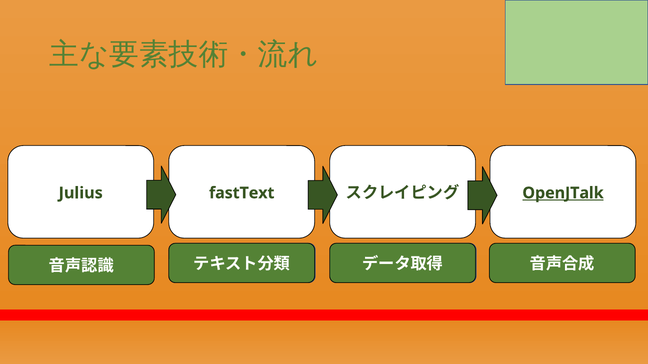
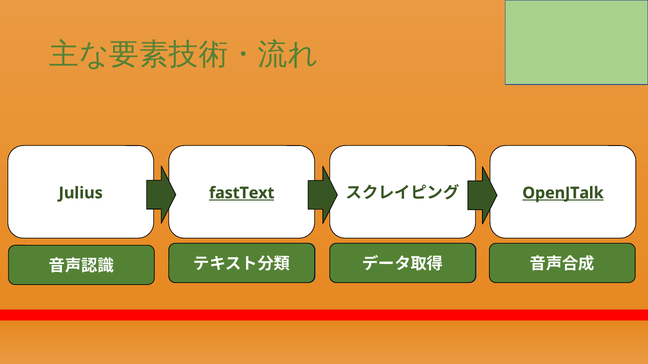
fastText underline: none -> present
